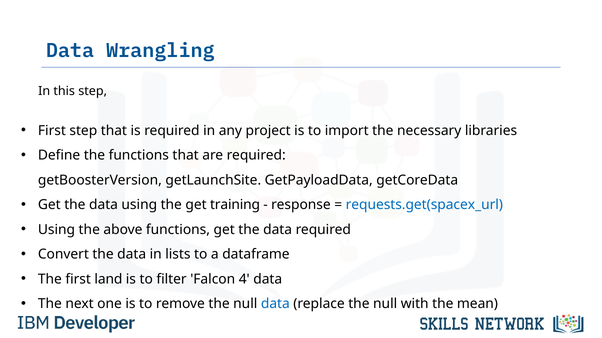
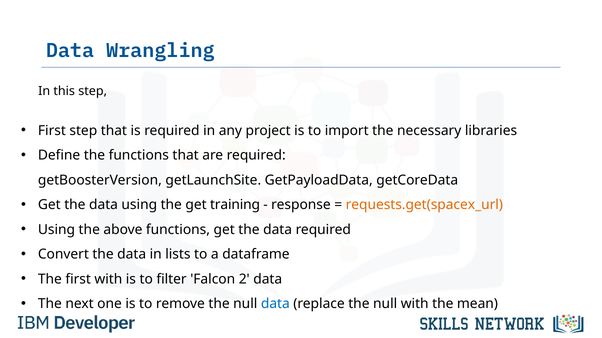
requests.get(spacex_url colour: blue -> orange
first land: land -> with
4: 4 -> 2
